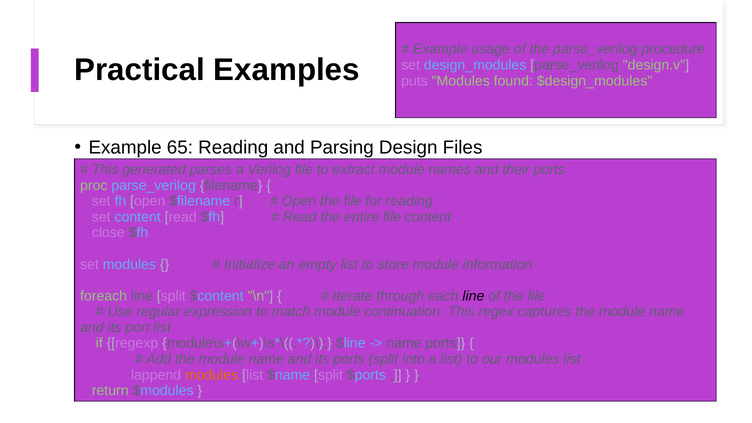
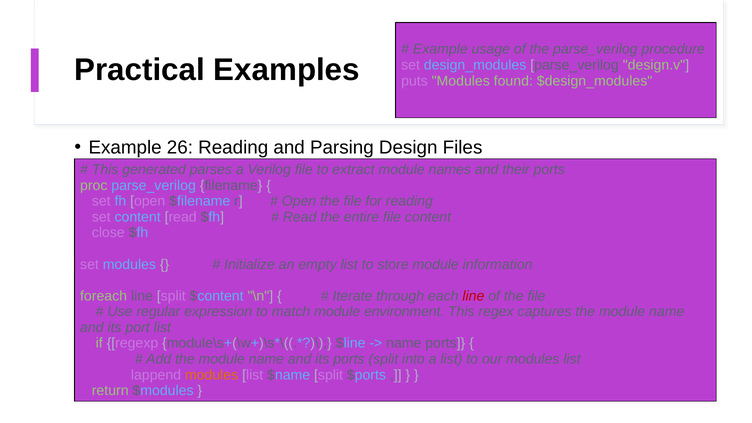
65: 65 -> 26
line at (473, 296) colour: black -> red
continuation: continuation -> environment
